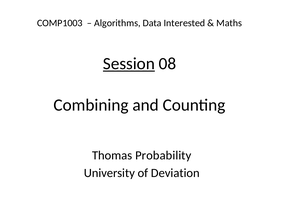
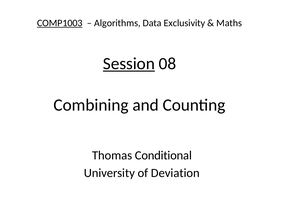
COMP1003 underline: none -> present
Interested: Interested -> Exclusivity
Probability: Probability -> Conditional
